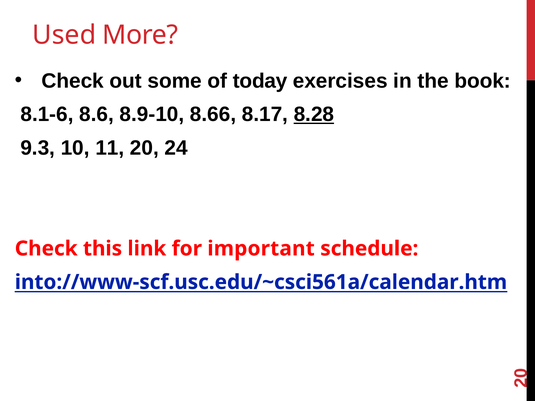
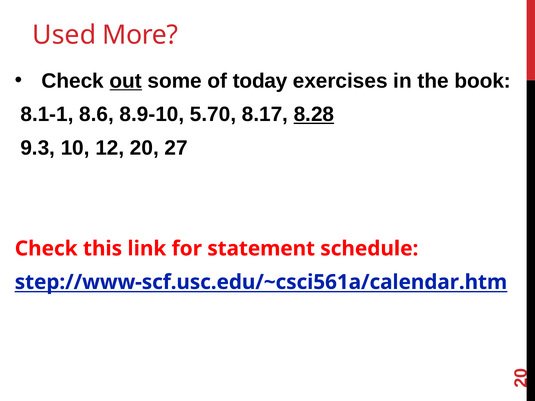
out underline: none -> present
8.1-6: 8.1-6 -> 8.1-1
8.66: 8.66 -> 5.70
11: 11 -> 12
24: 24 -> 27
important: important -> statement
into://www-scf.usc.edu/~csci561a/calendar.htm: into://www-scf.usc.edu/~csci561a/calendar.htm -> step://www-scf.usc.edu/~csci561a/calendar.htm
